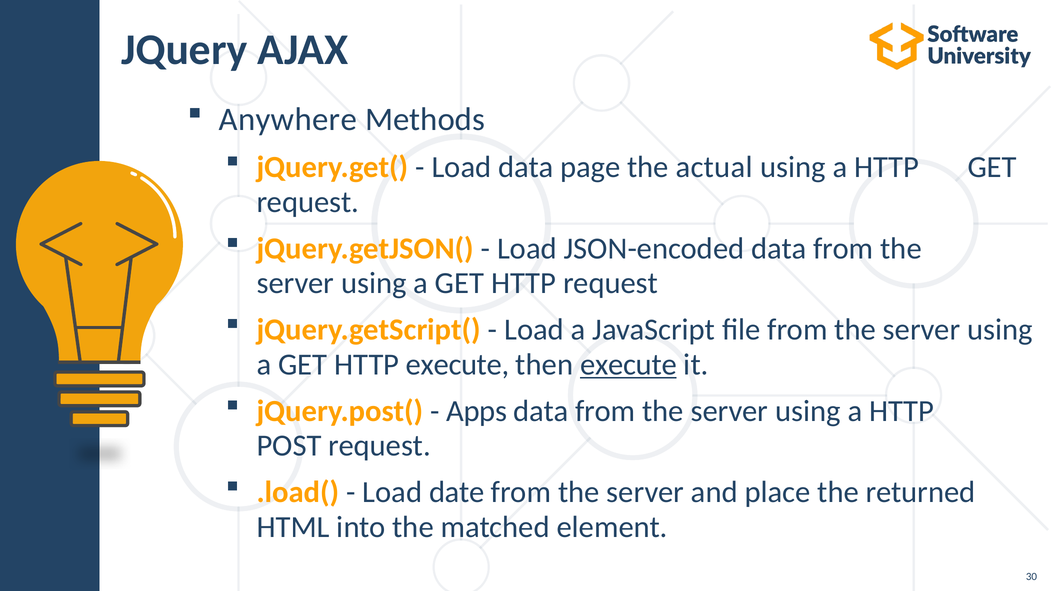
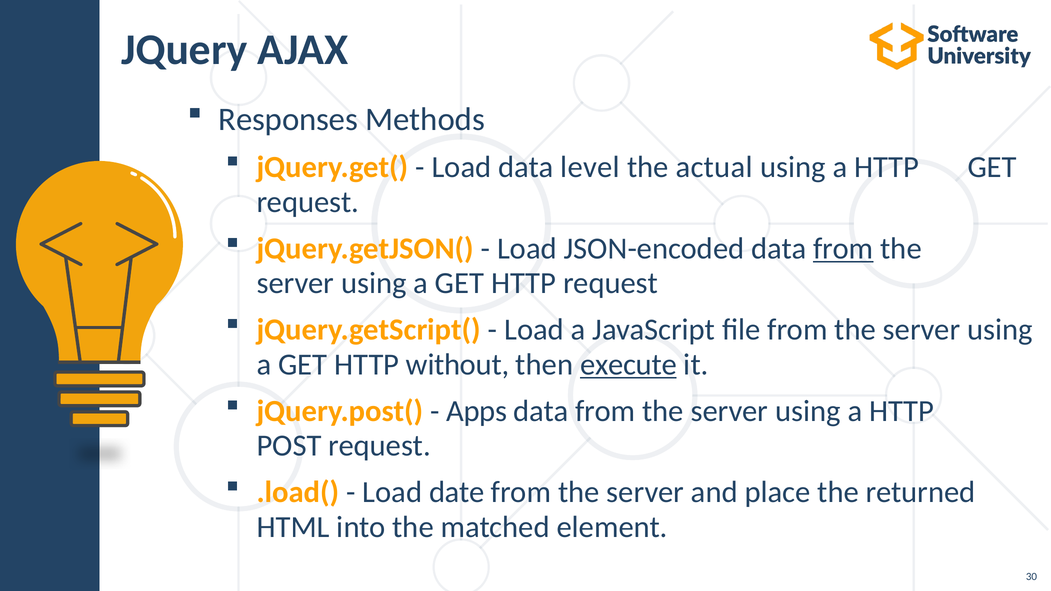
Anywhere: Anywhere -> Responses
page: page -> level
from at (843, 249) underline: none -> present
HTTP execute: execute -> without
